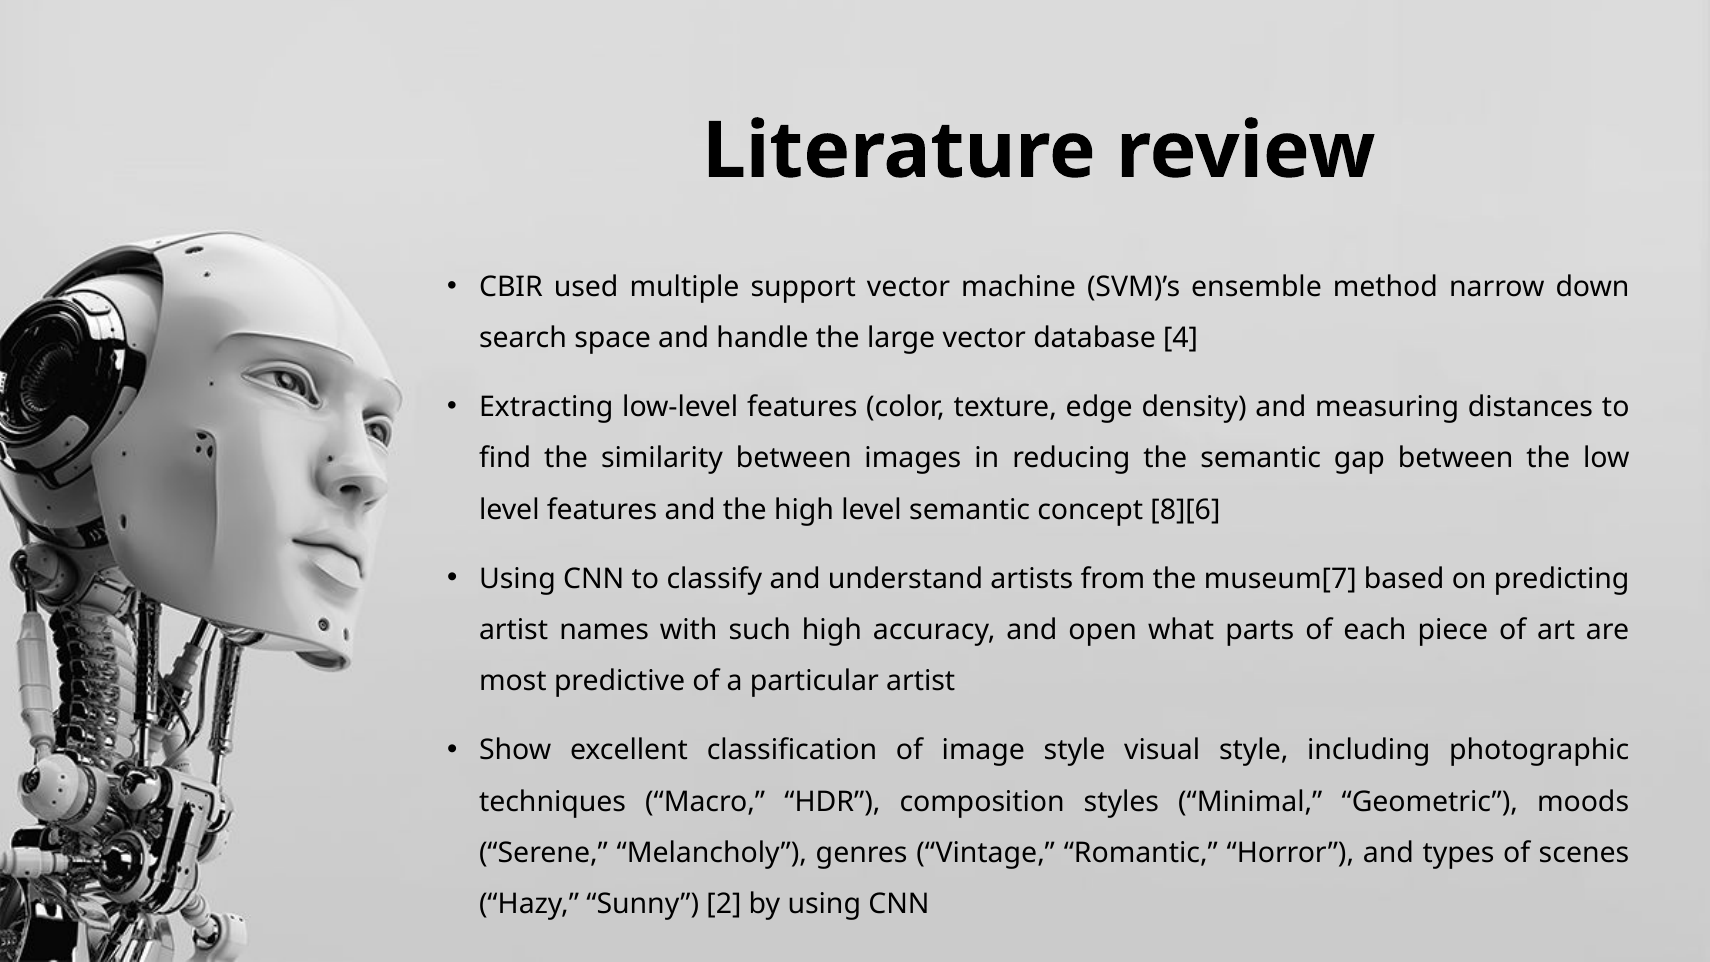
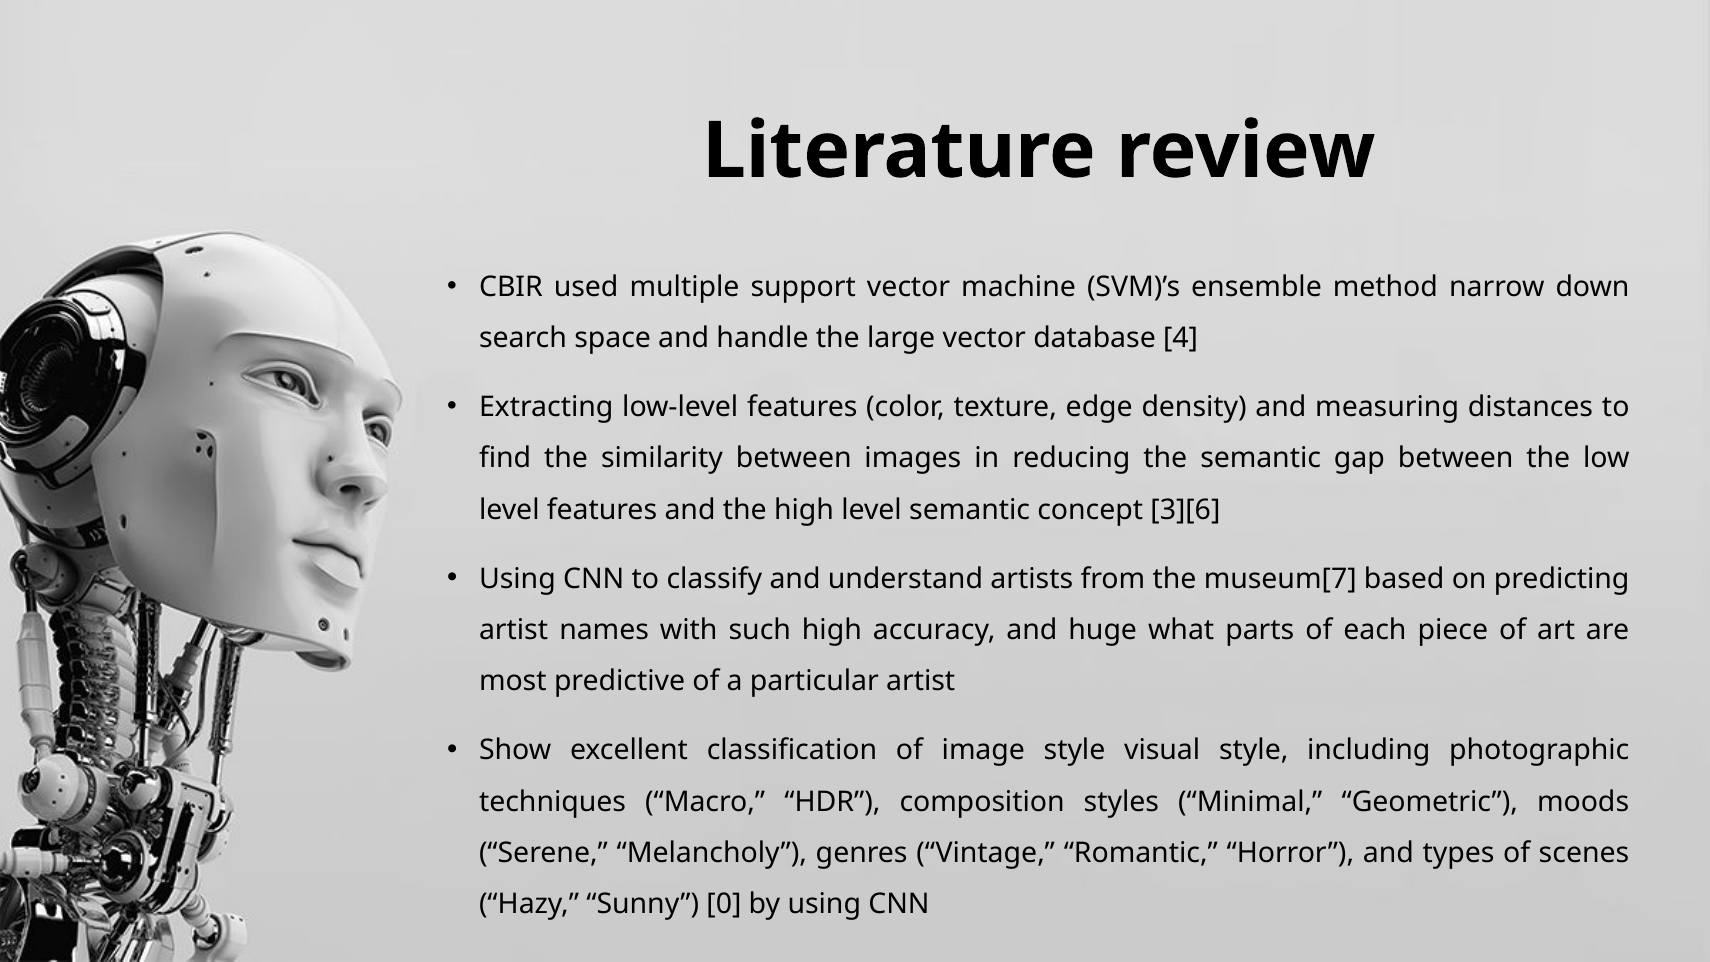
8][6: 8][6 -> 3][6
open: open -> huge
2: 2 -> 0
